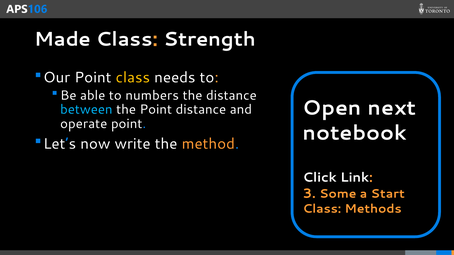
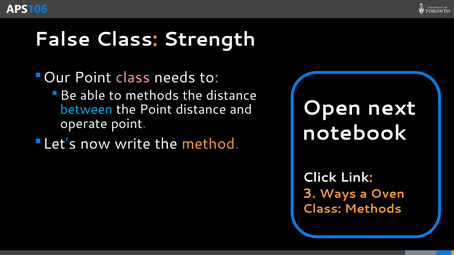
Made: Made -> False
class at (133, 78) colour: yellow -> pink
to numbers: numbers -> methods
Some: Some -> Ways
Start: Start -> Oven
